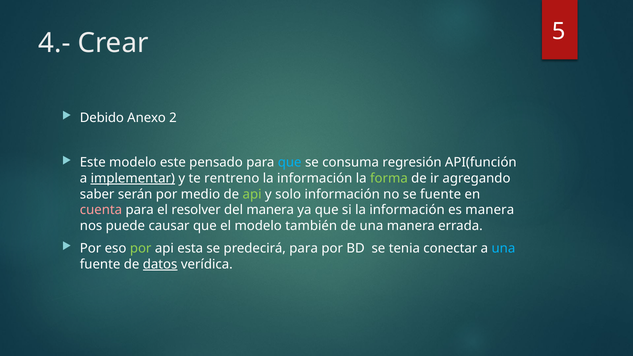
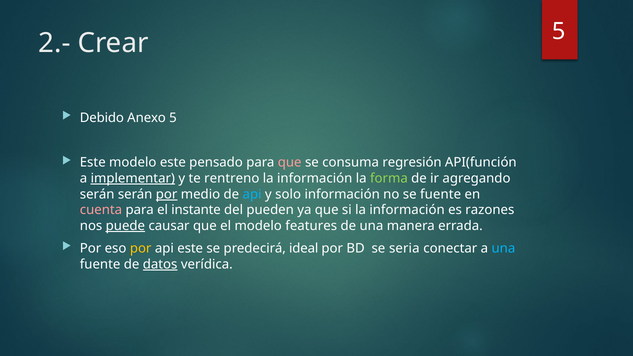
4.-: 4.- -> 2.-
Anexo 2: 2 -> 5
que at (290, 163) colour: light blue -> pink
saber at (97, 194): saber -> serán
por at (167, 194) underline: none -> present
api at (252, 194) colour: light green -> light blue
resolver: resolver -> instante
del manera: manera -> pueden
es manera: manera -> razones
puede underline: none -> present
también: también -> features
por at (141, 248) colour: light green -> yellow
api esta: esta -> este
predecirá para: para -> ideal
tenia: tenia -> seria
